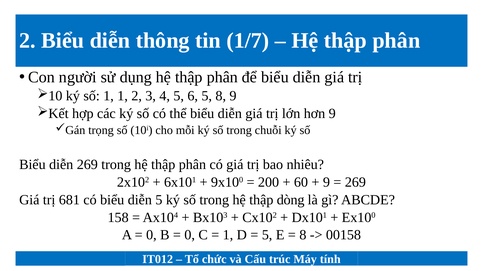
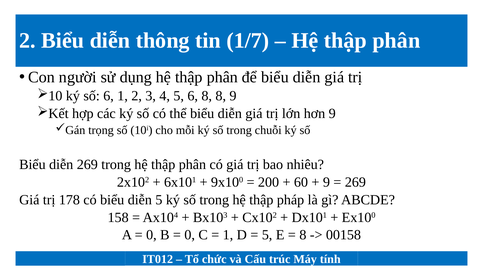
số 1: 1 -> 6
6 5: 5 -> 8
681: 681 -> 178
dòng: dòng -> pháp
